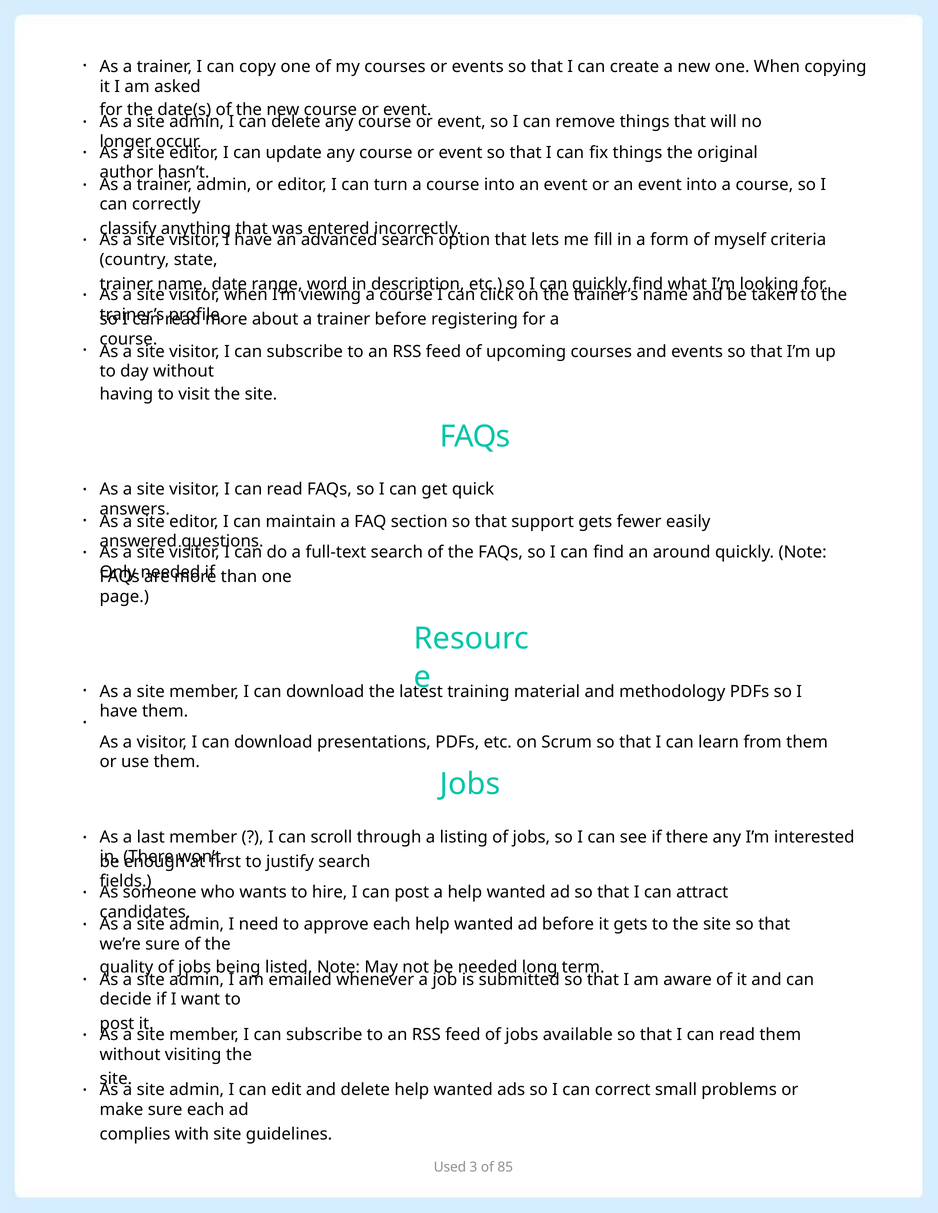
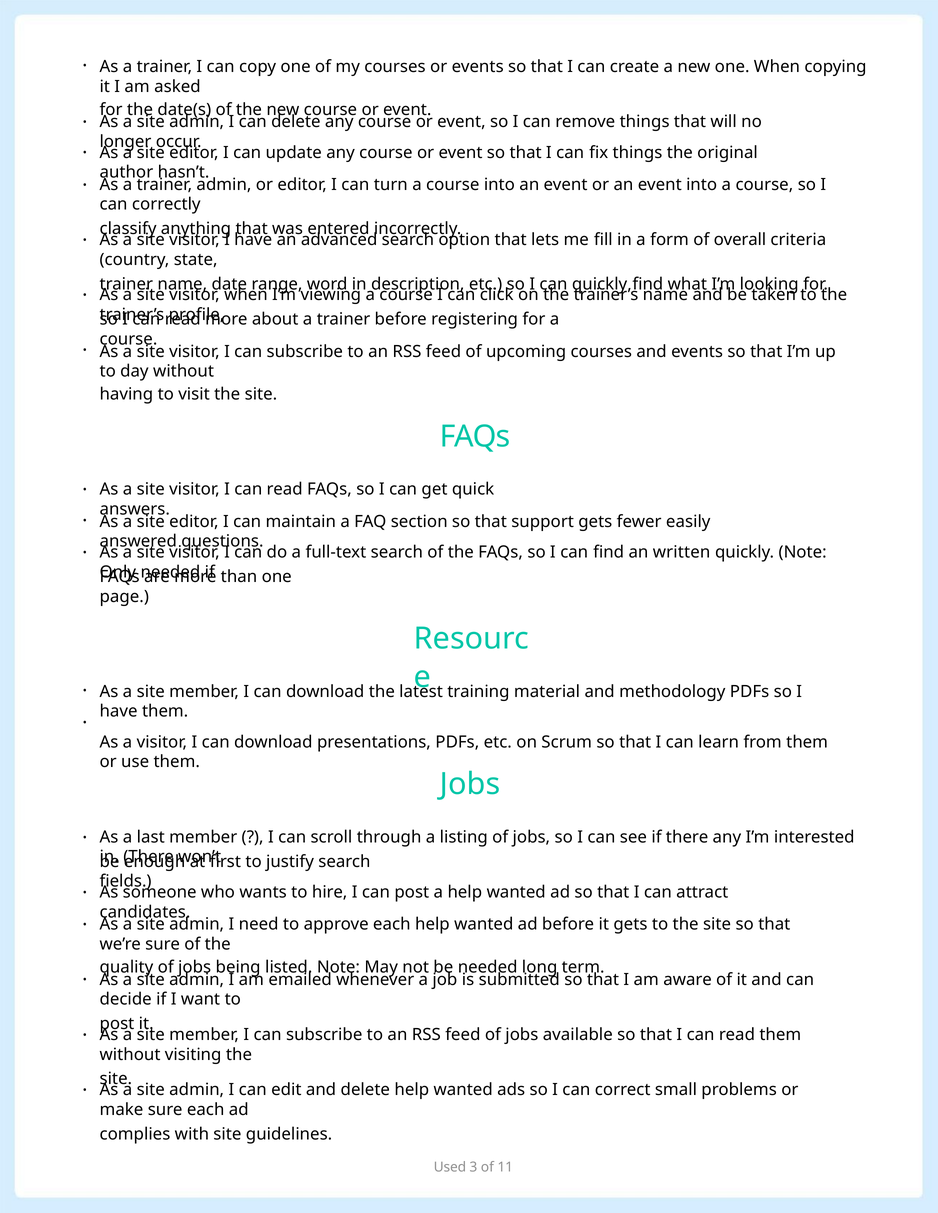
myself: myself -> overall
around: around -> written
85: 85 -> 11
